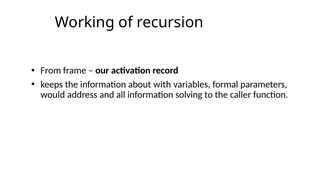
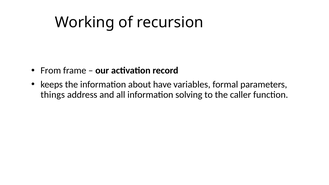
with: with -> have
would: would -> things
